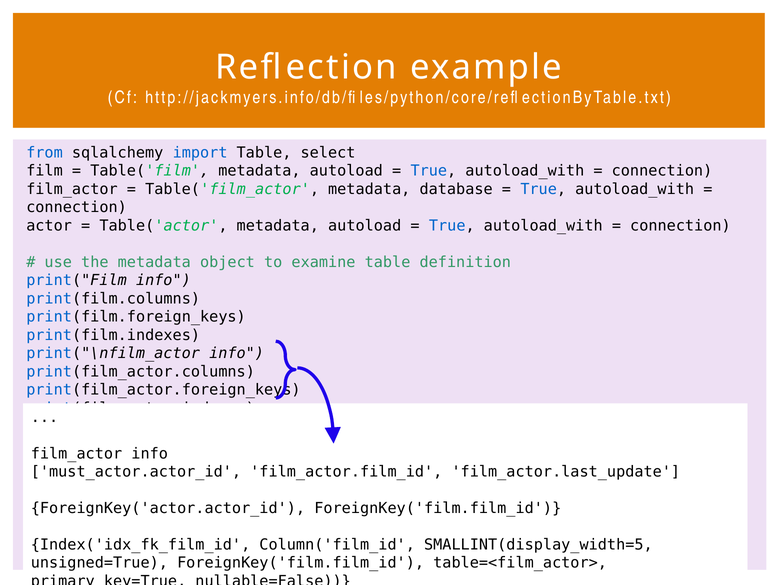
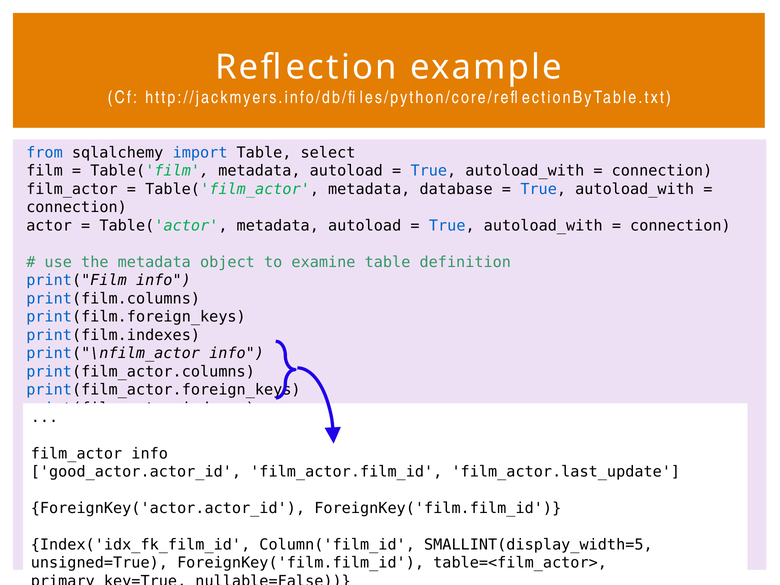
must_actor.actor_id: must_actor.actor_id -> good_actor.actor_id
